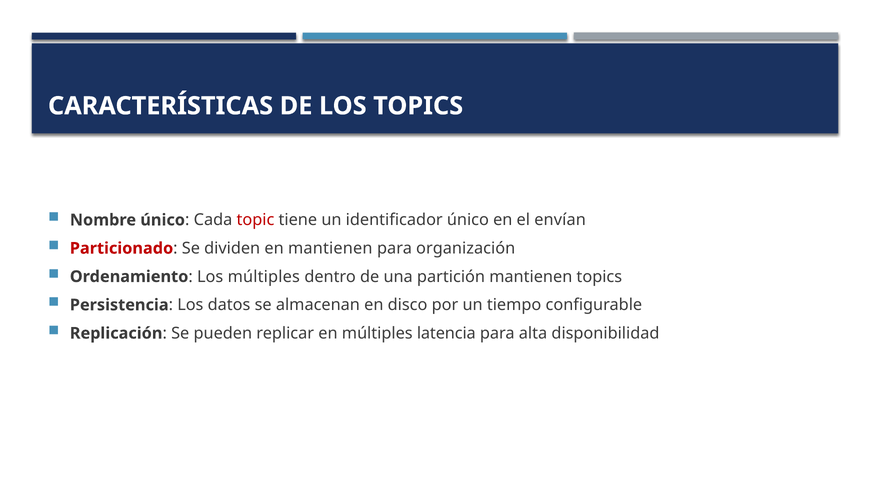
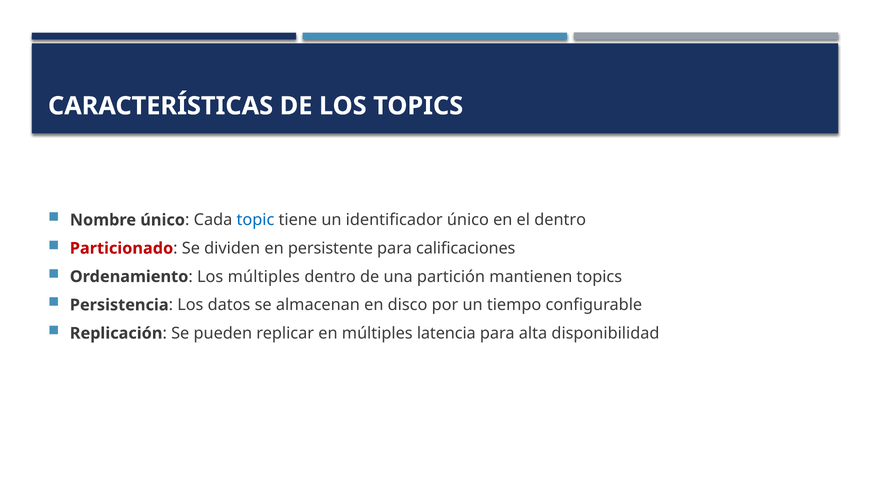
topic colour: red -> blue
el envían: envían -> dentro
en mantienen: mantienen -> persistente
organización: organización -> calificaciones
